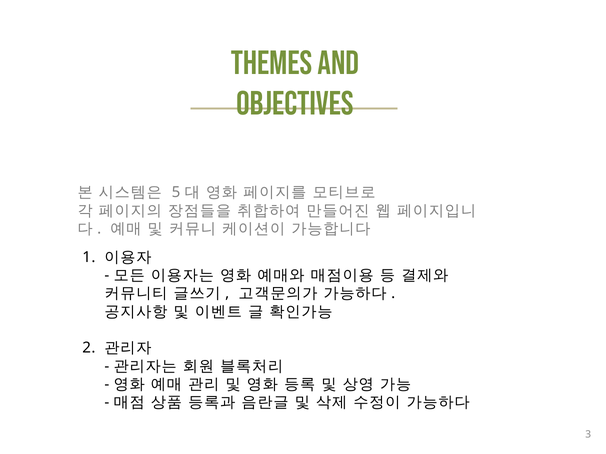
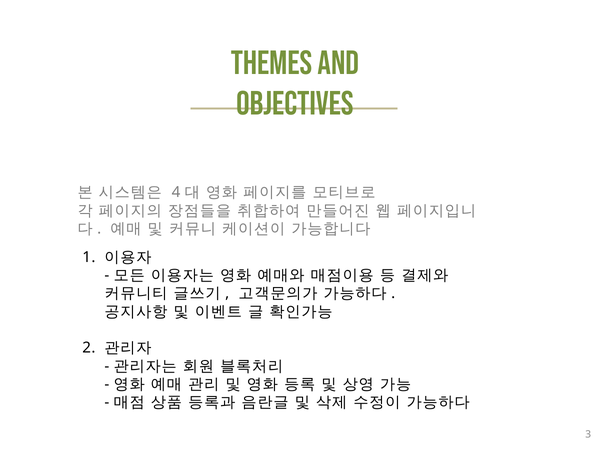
5: 5 -> 4
